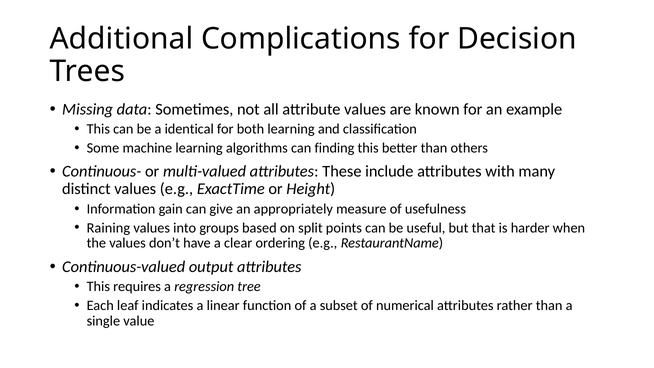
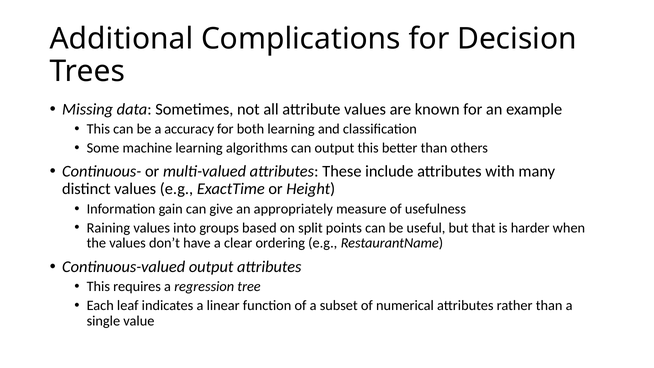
identical: identical -> accuracy
can finding: finding -> output
